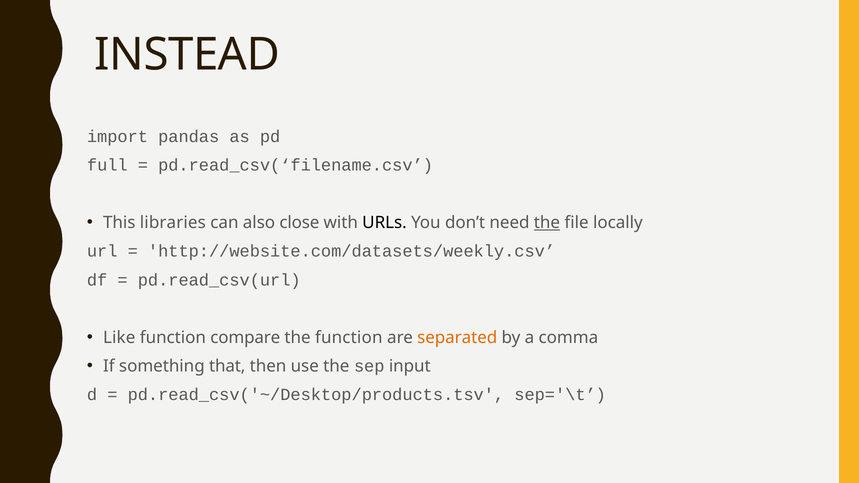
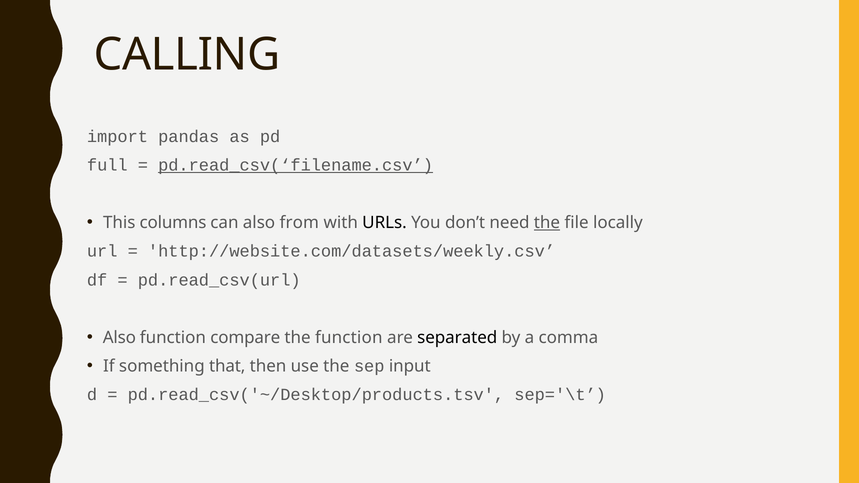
INSTEAD: INSTEAD -> CALLING
pd.read_csv(‘filename.csv underline: none -> present
libraries: libraries -> columns
close: close -> from
Like at (119, 338): Like -> Also
separated colour: orange -> black
